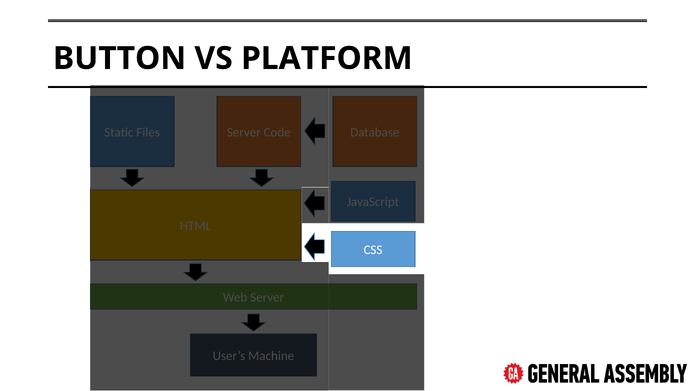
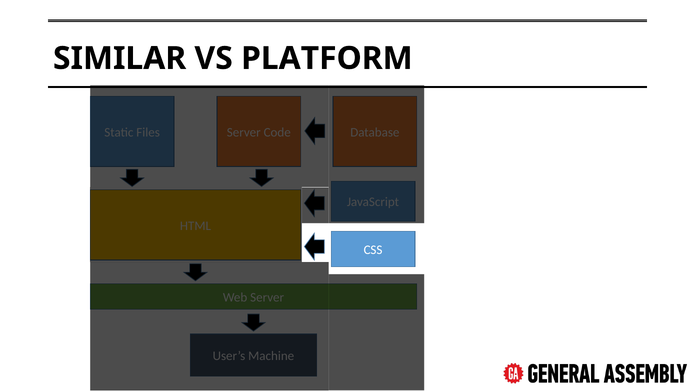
BUTTON: BUTTON -> SIMILAR
